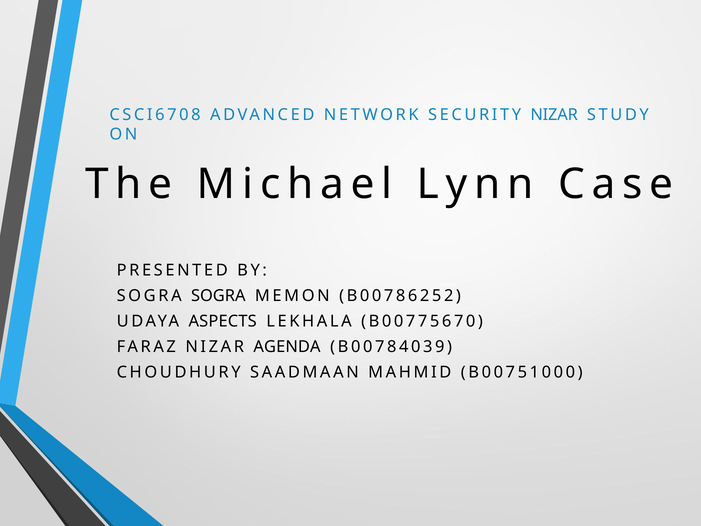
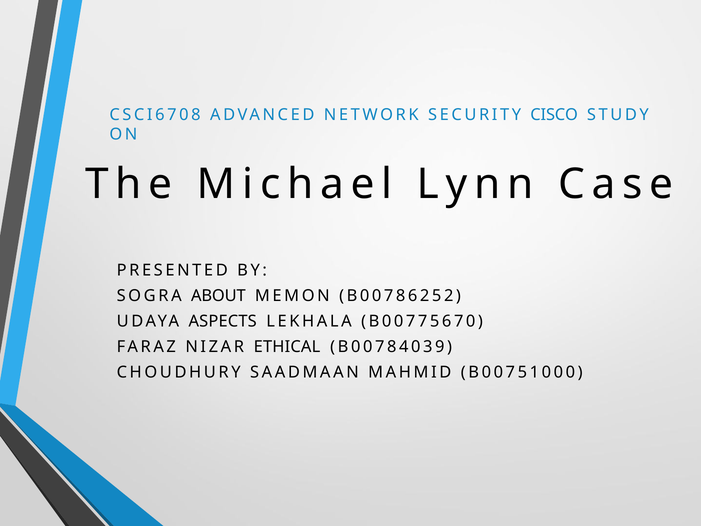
SECURITY NIZAR: NIZAR -> CISCO
SOGRA SOGRA: SOGRA -> ABOUT
AGENDA: AGENDA -> ETHICAL
